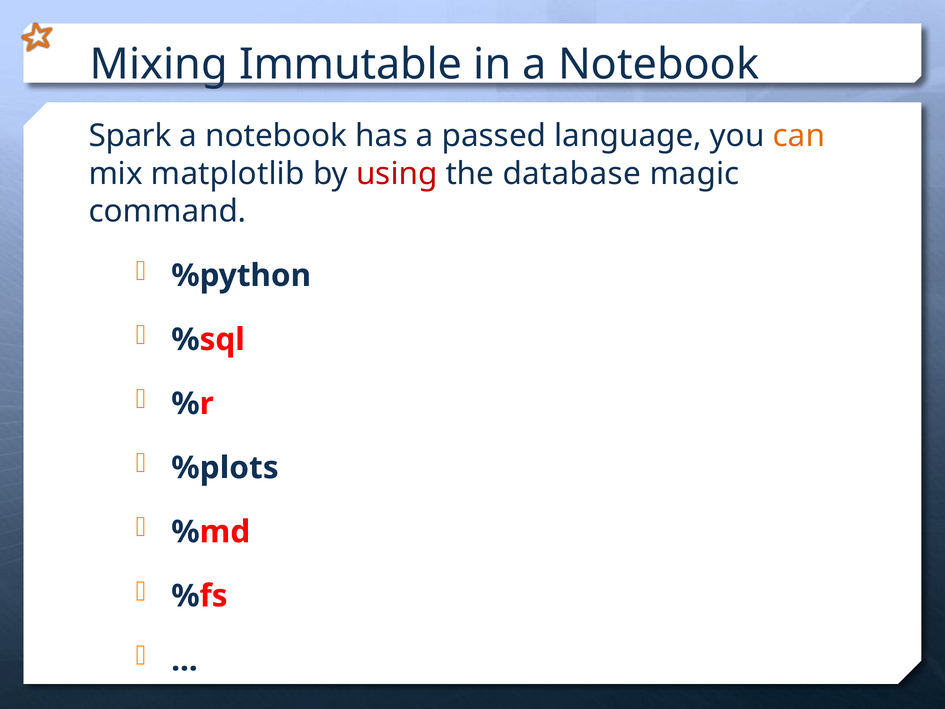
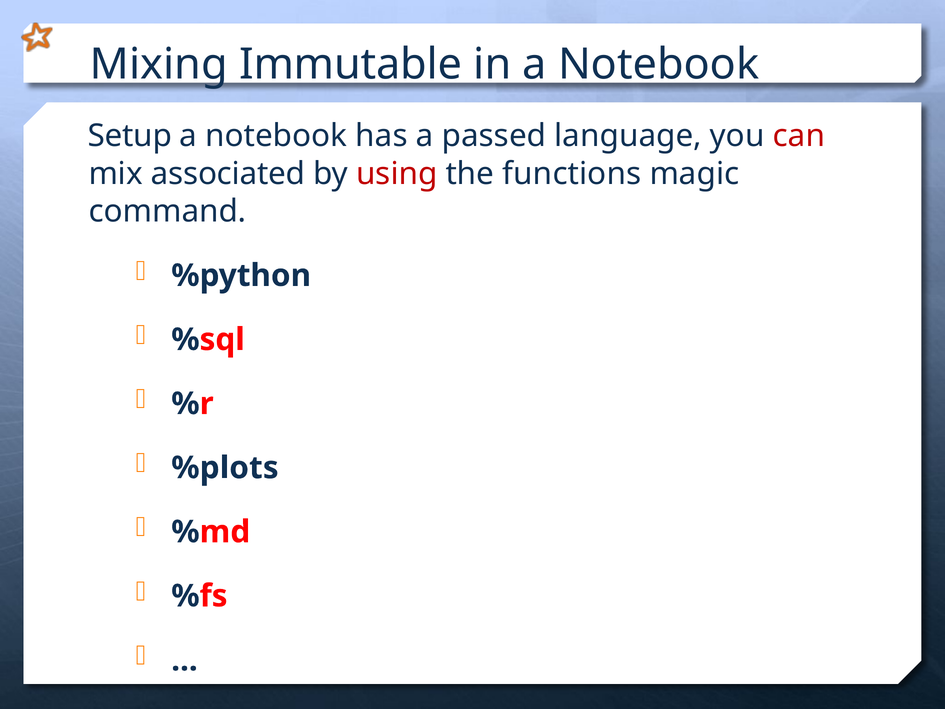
Spark: Spark -> Setup
can colour: orange -> red
matplotlib: matplotlib -> associated
database: database -> functions
